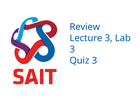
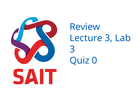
Quiz 3: 3 -> 0
